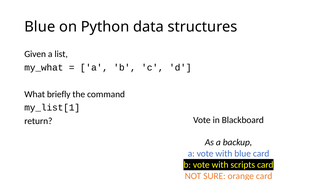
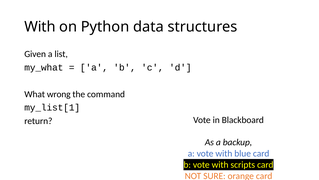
Blue at (40, 27): Blue -> With
briefly: briefly -> wrong
